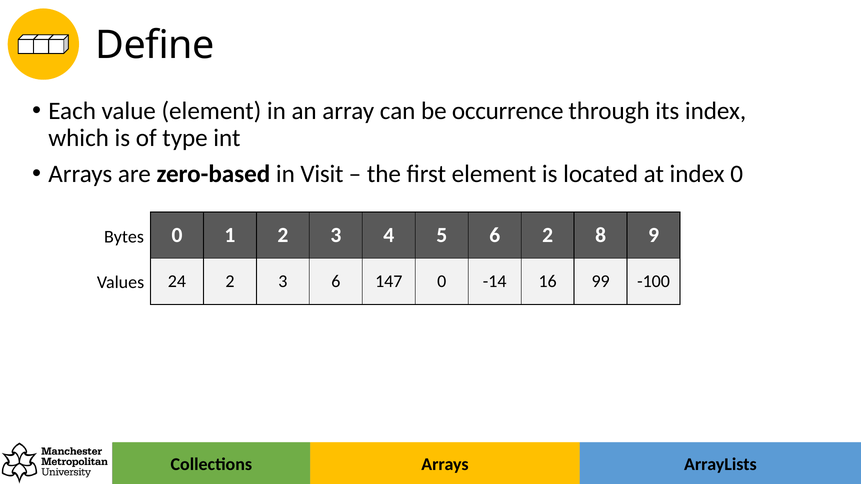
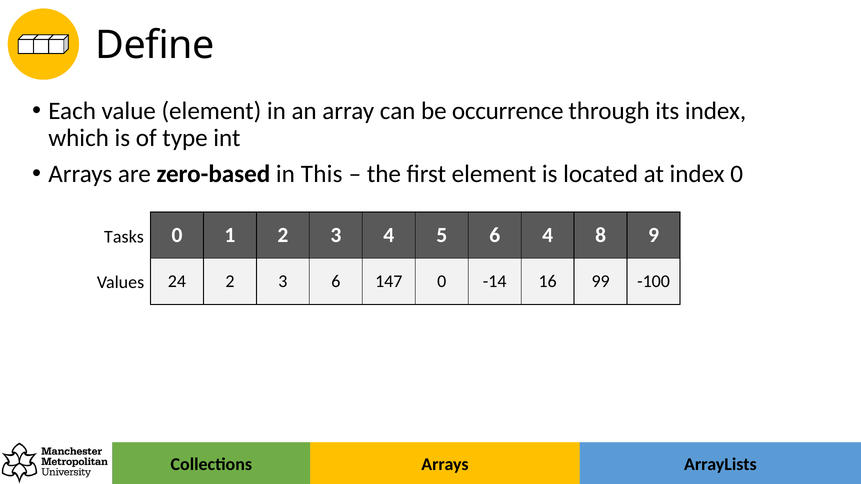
Visit: Visit -> This
6 2: 2 -> 4
Bytes: Bytes -> Tasks
